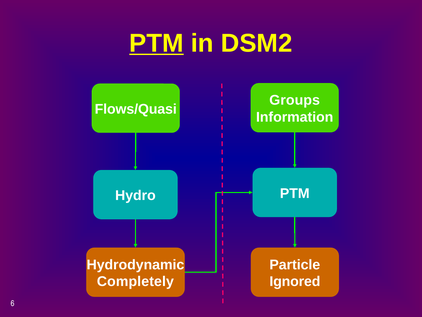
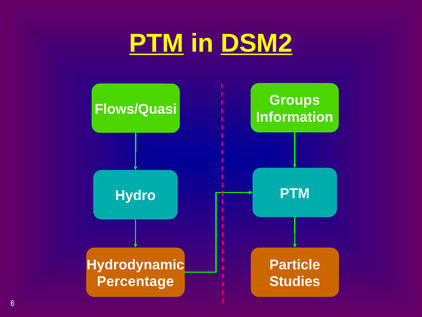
DSM2 underline: none -> present
Completely: Completely -> Percentage
Ignored: Ignored -> Studies
